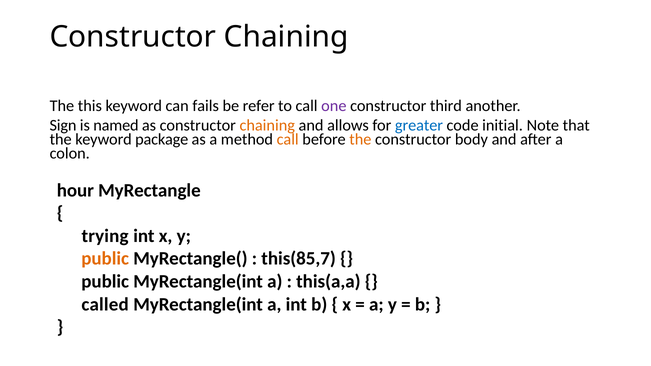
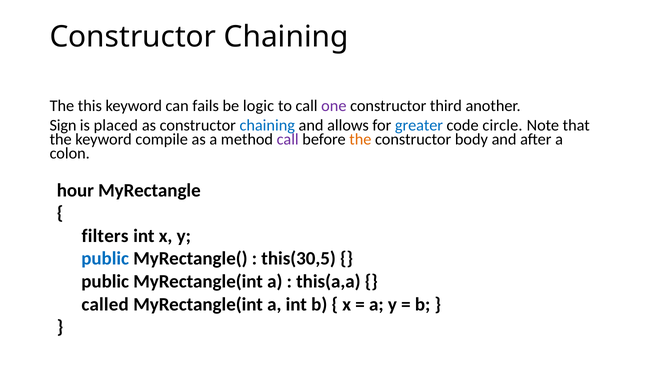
refer: refer -> logic
named: named -> placed
chaining at (267, 125) colour: orange -> blue
initial: initial -> circle
package: package -> compile
call at (288, 139) colour: orange -> purple
trying: trying -> filters
public at (105, 259) colour: orange -> blue
this(85,7: this(85,7 -> this(30,5
